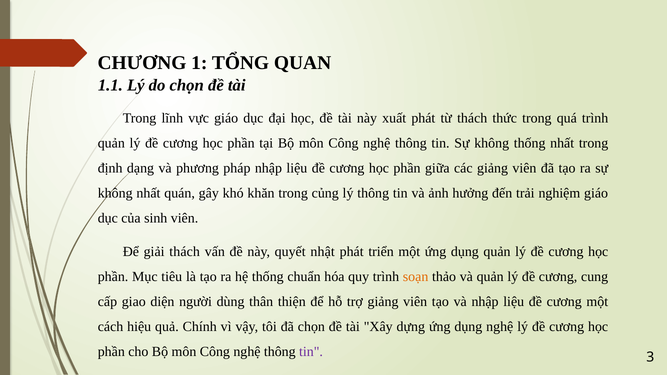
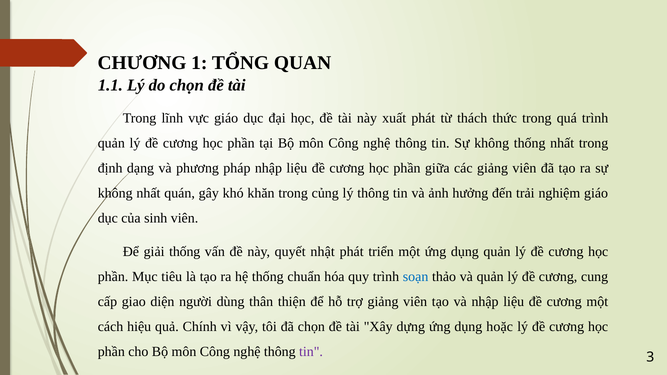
giải thách: thách -> thống
soạn colour: orange -> blue
dụng nghệ: nghệ -> hoặc
